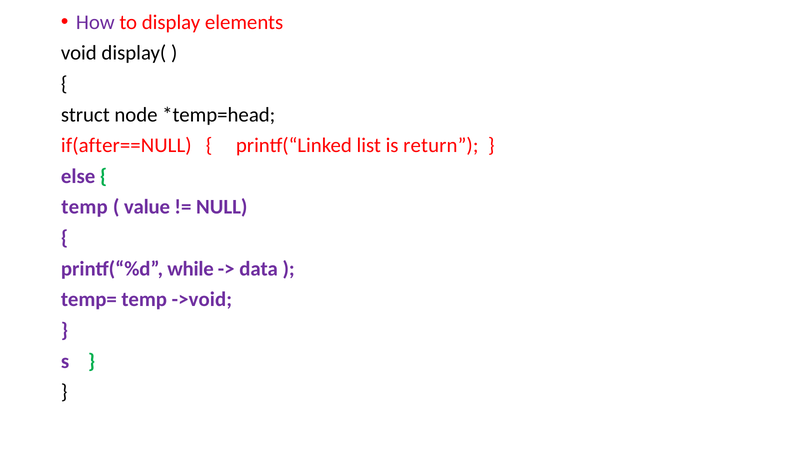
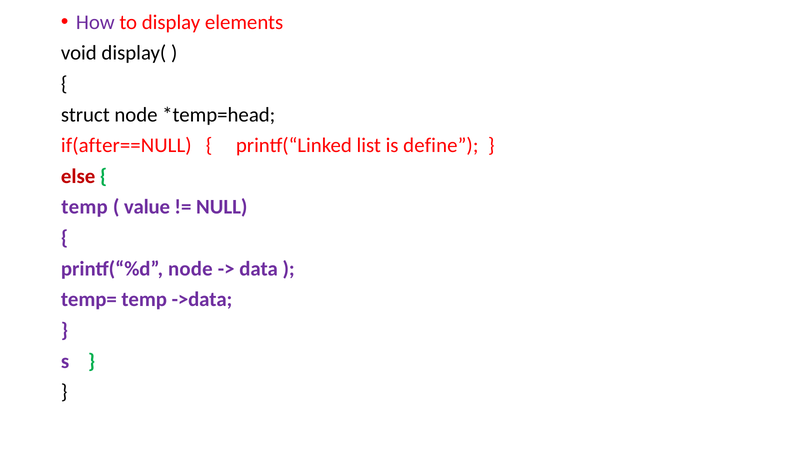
return: return -> define
else colour: purple -> red
printf(“%d while: while -> node
->void: ->void -> ->data
